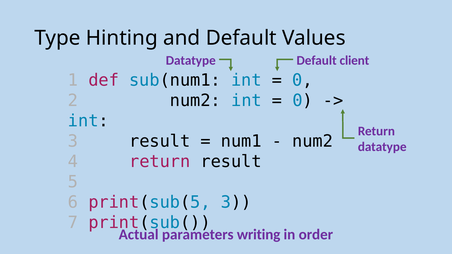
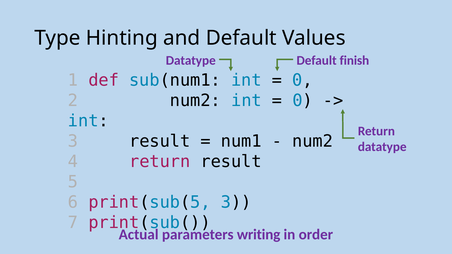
client: client -> finish
